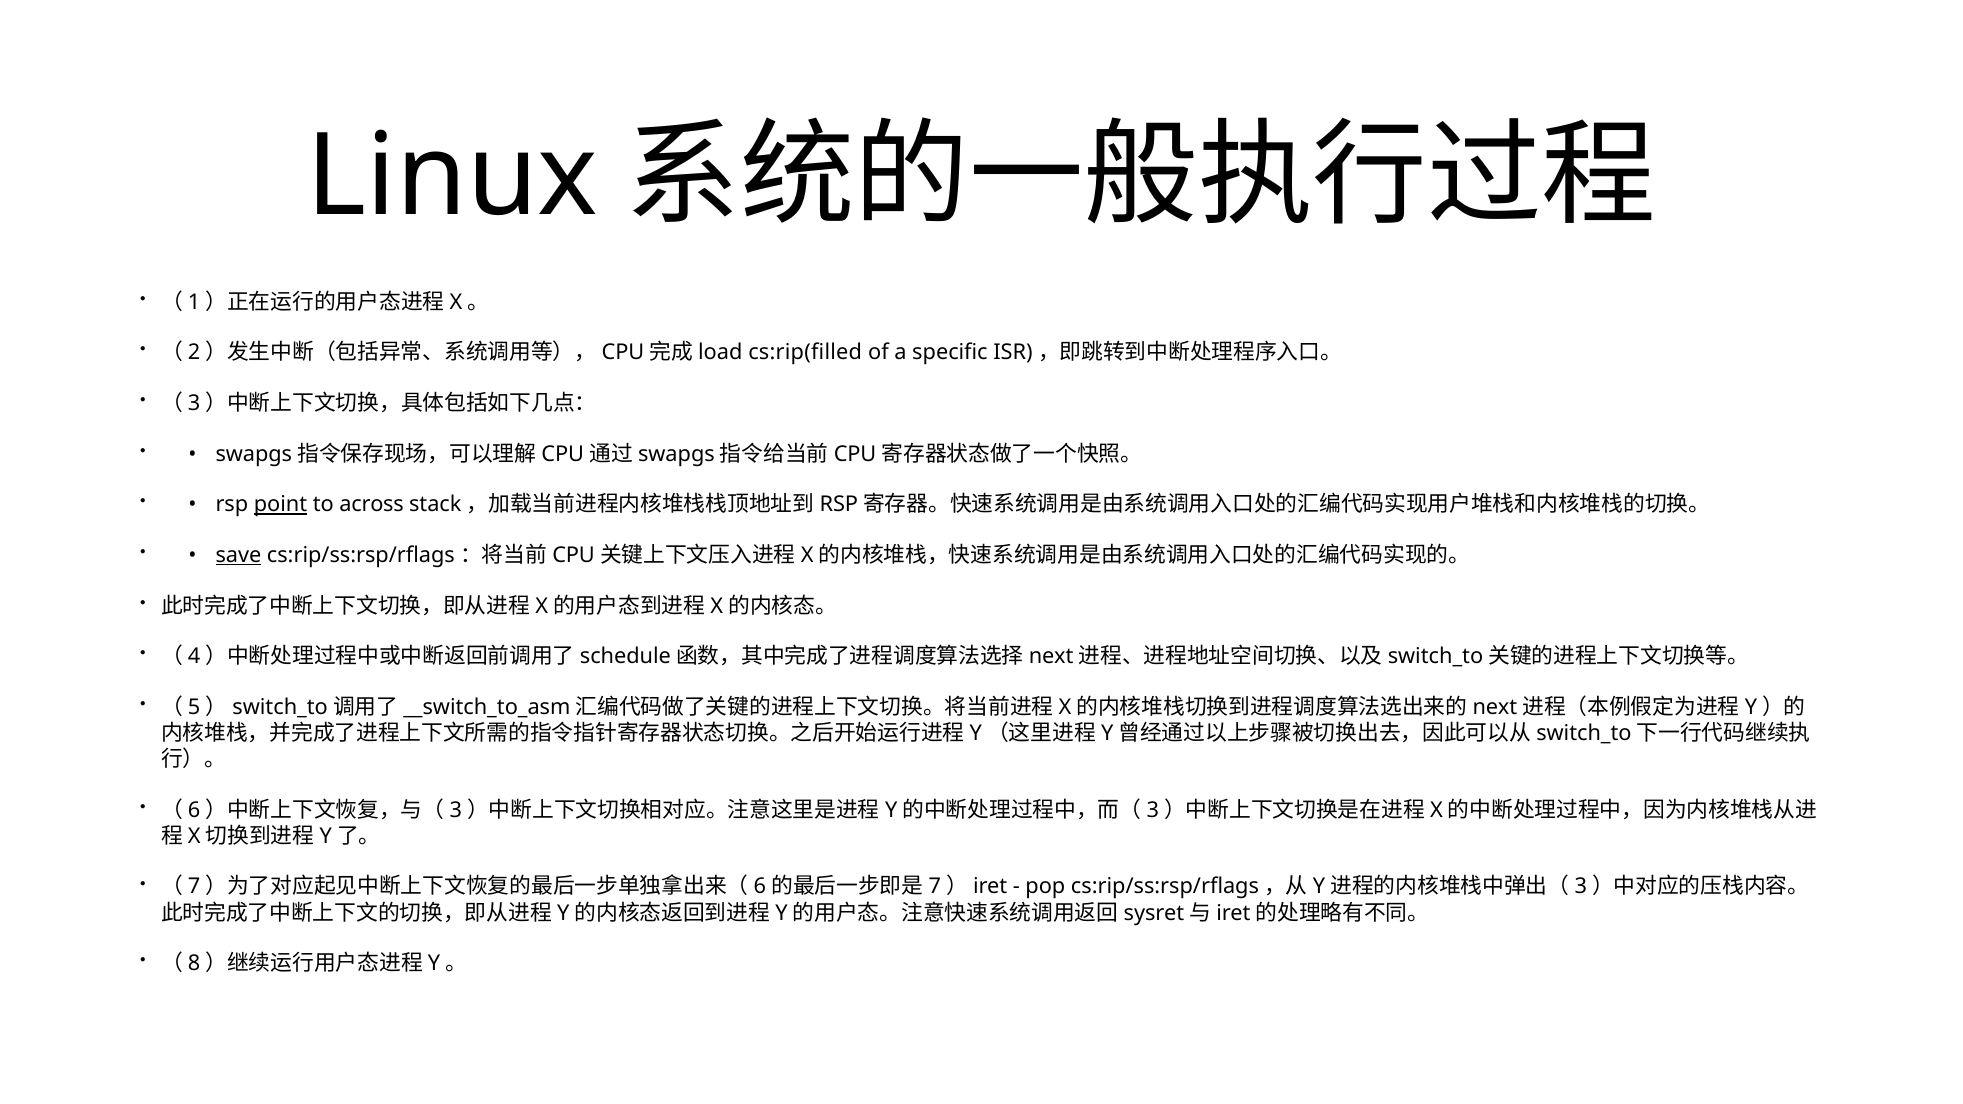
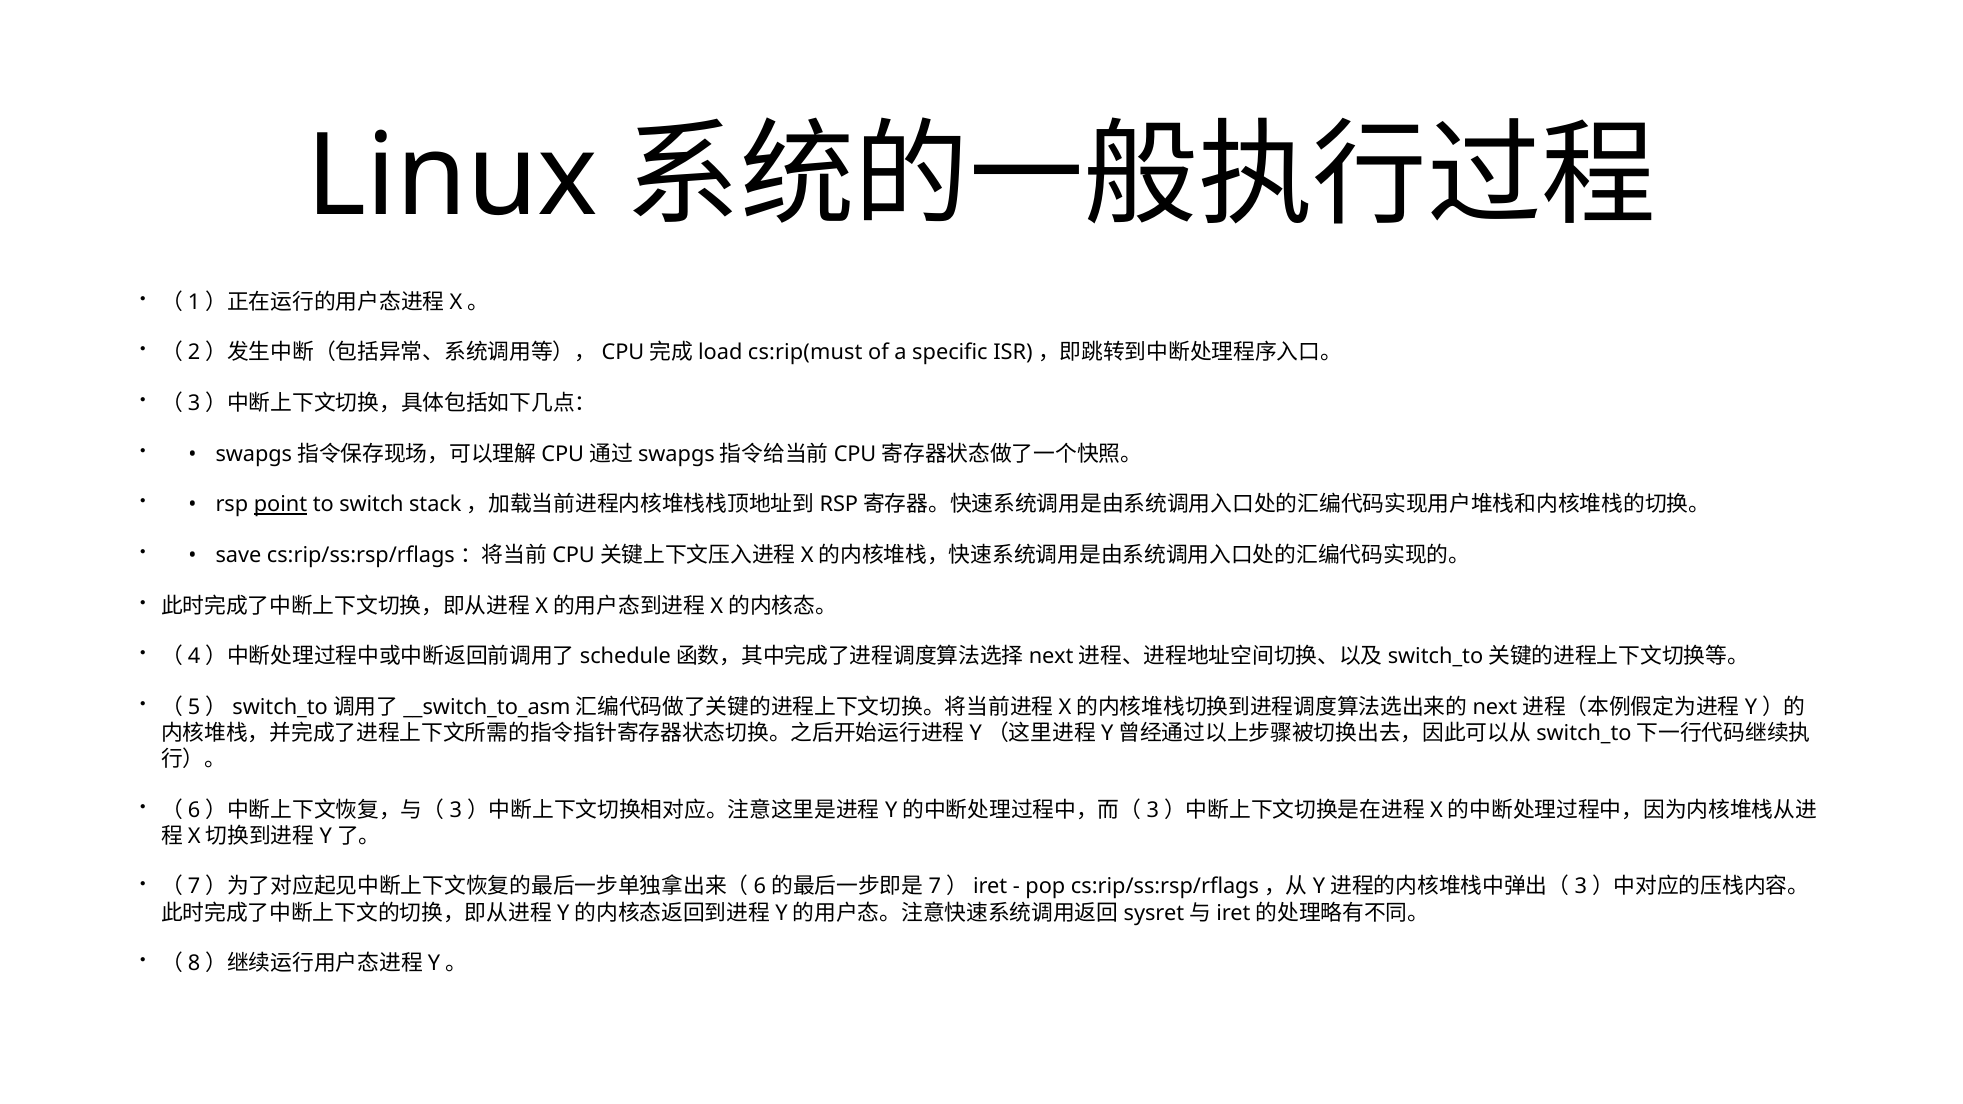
cs:rip(filled: cs:rip(filled -> cs:rip(must
across: across -> switch
save underline: present -> none
